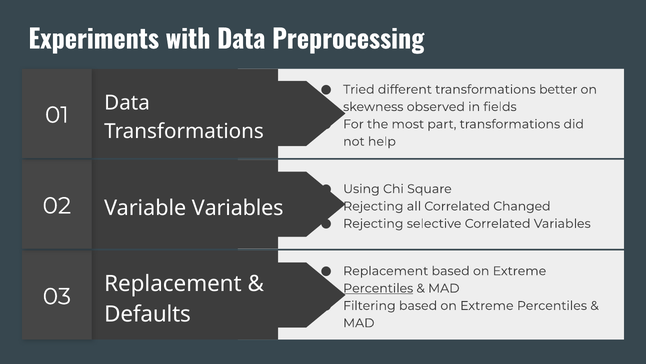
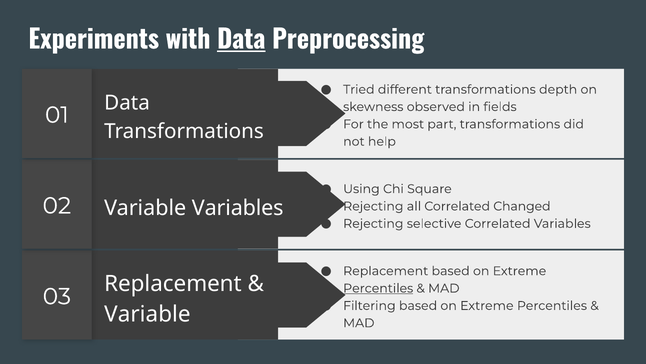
Data at (241, 40) underline: none -> present
better: better -> depth
Defaults at (148, 314): Defaults -> Variable
